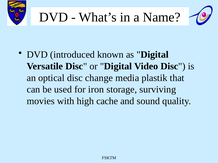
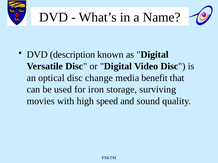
introduced: introduced -> description
plastik: plastik -> benefit
cache: cache -> speed
